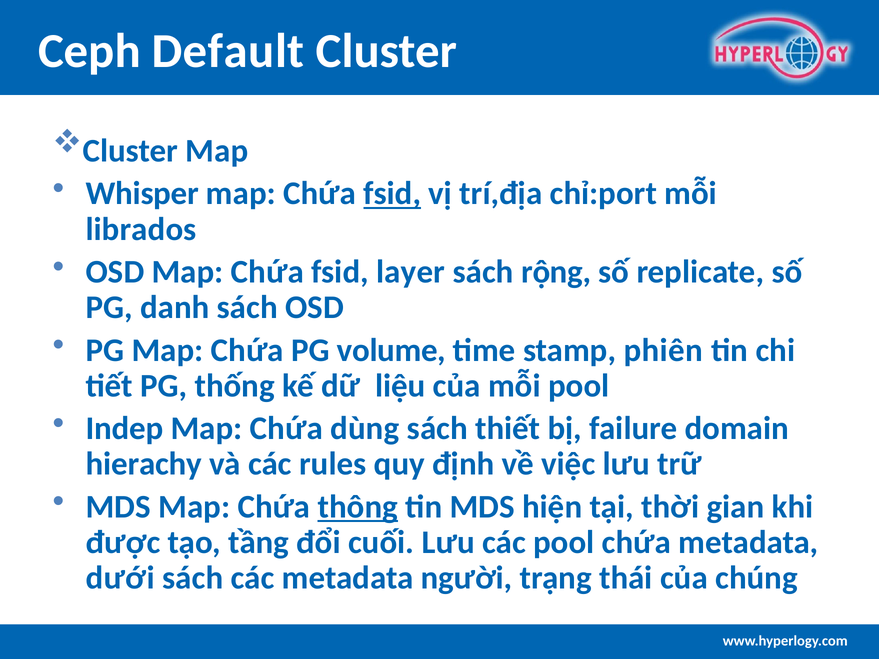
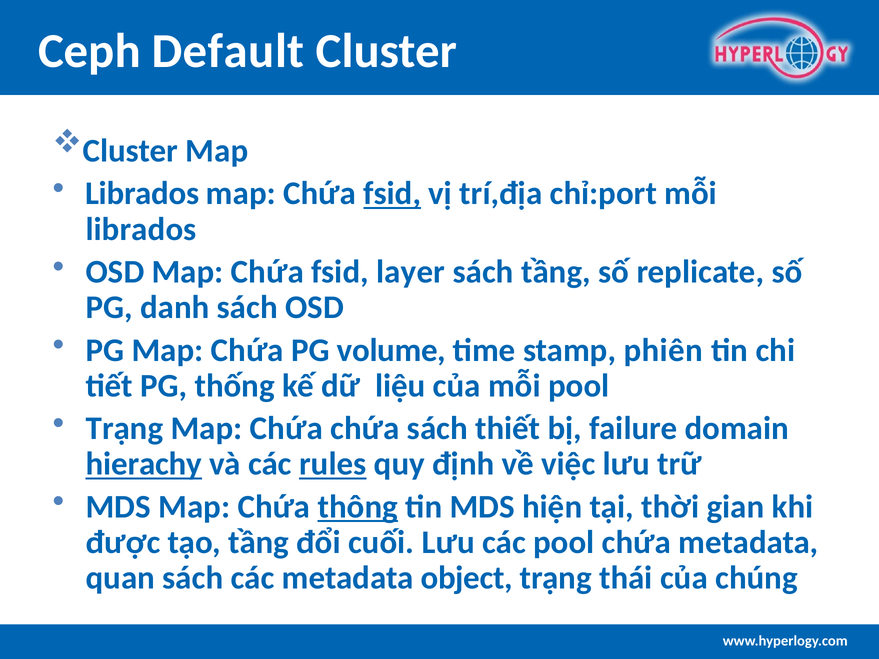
Whisper at (142, 194): Whisper -> Librados
sách rộng: rộng -> tầng
Indep at (125, 429): Indep -> Trạng
Chứa dùng: dùng -> chứa
hierachy underline: none -> present
rules underline: none -> present
dưới: dưới -> quan
người: người -> object
